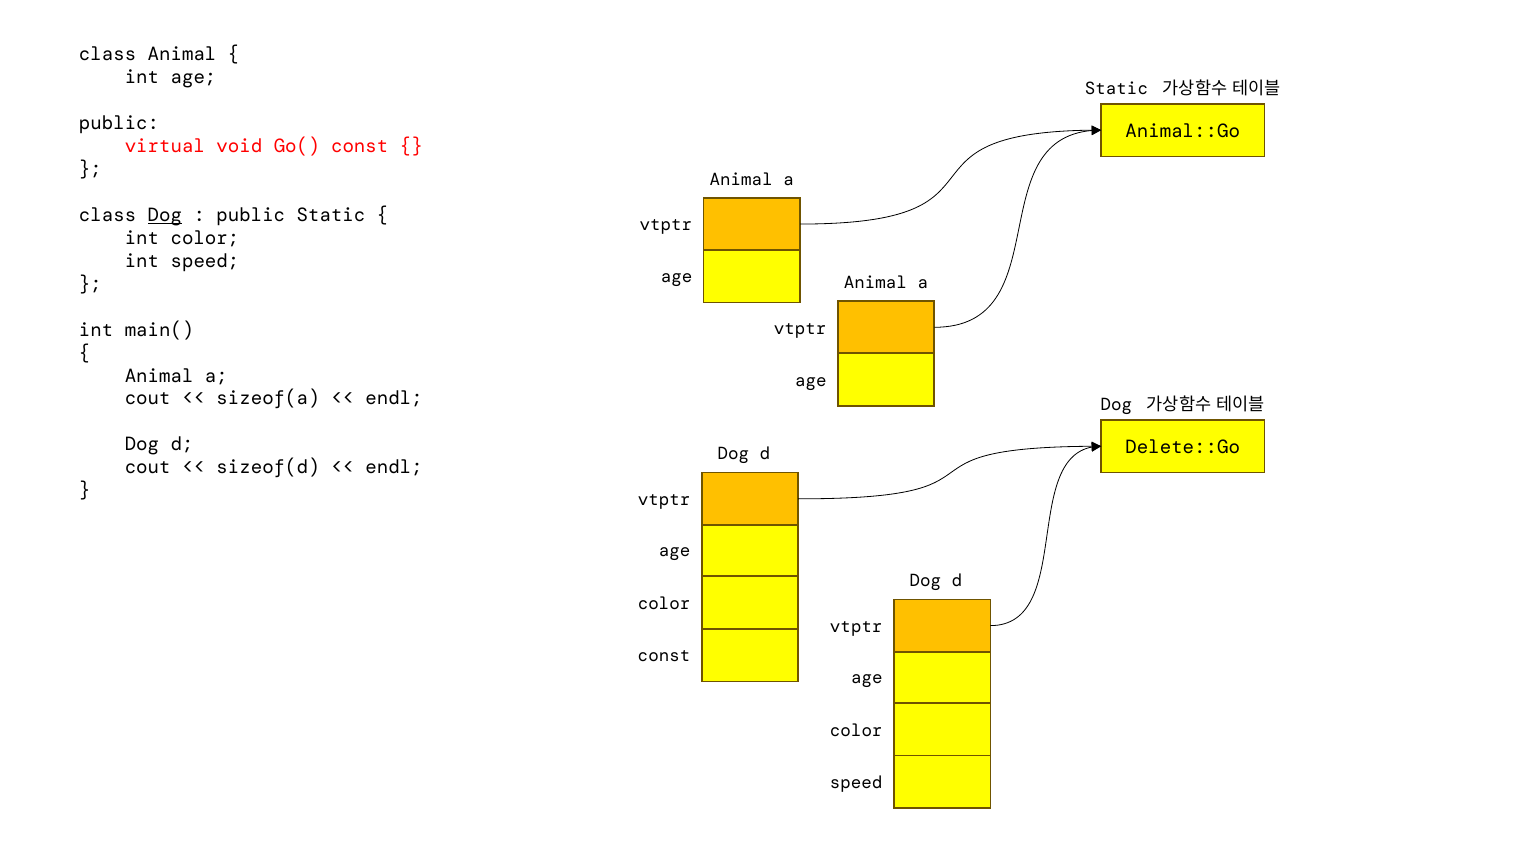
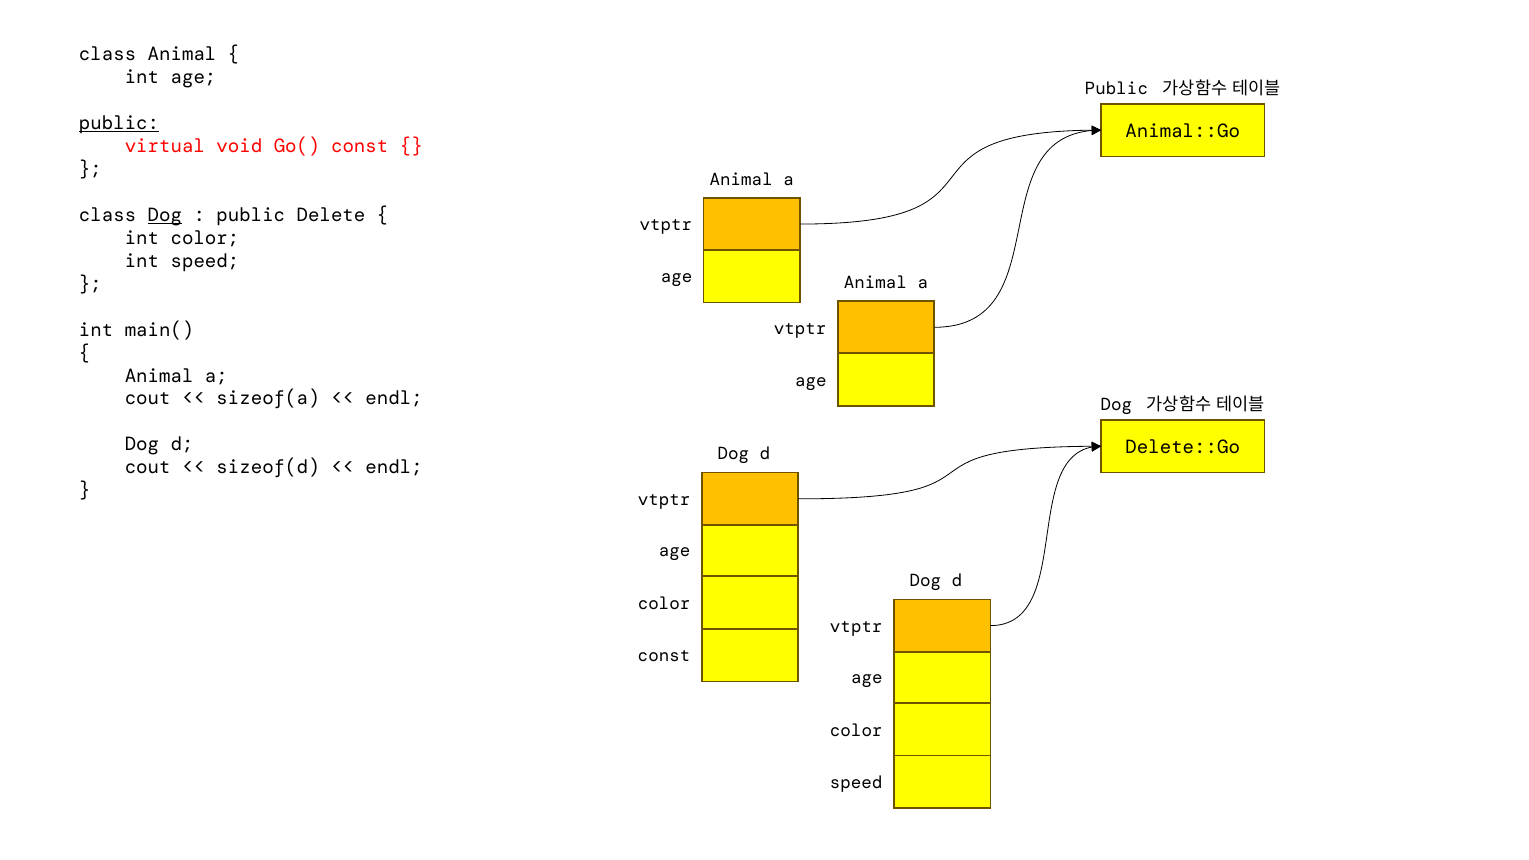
Static at (1116, 88): Static -> Public
public at (119, 123) underline: none -> present
public Static: Static -> Delete
